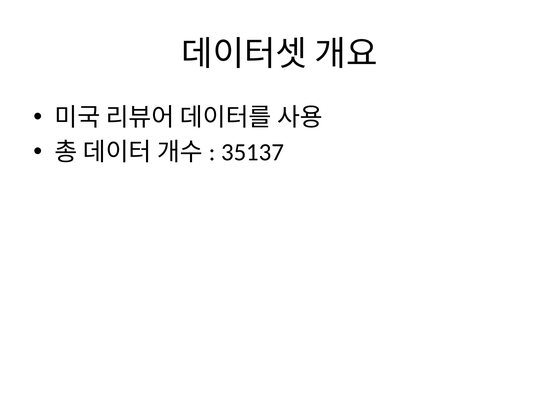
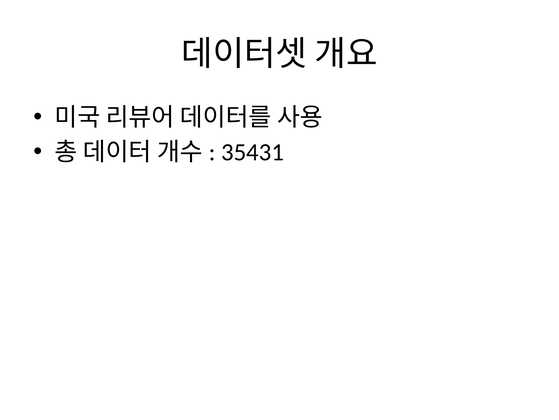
35137: 35137 -> 35431
